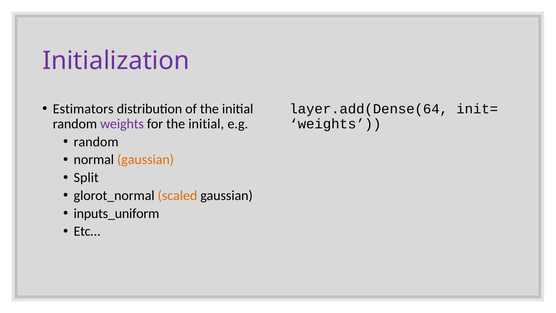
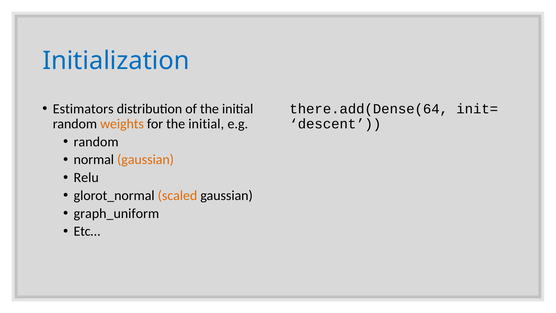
Initialization colour: purple -> blue
layer.add(Dense(64: layer.add(Dense(64 -> there.add(Dense(64
weights at (122, 124) colour: purple -> orange
weights at (335, 124): weights -> descent
Split: Split -> Relu
inputs_uniform: inputs_uniform -> graph_uniform
